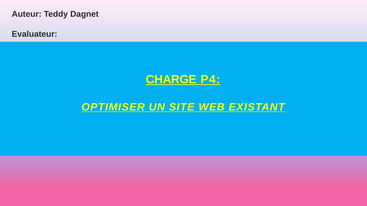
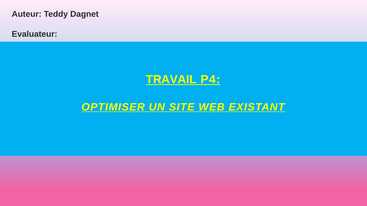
CHARGE: CHARGE -> TRAVAIL
